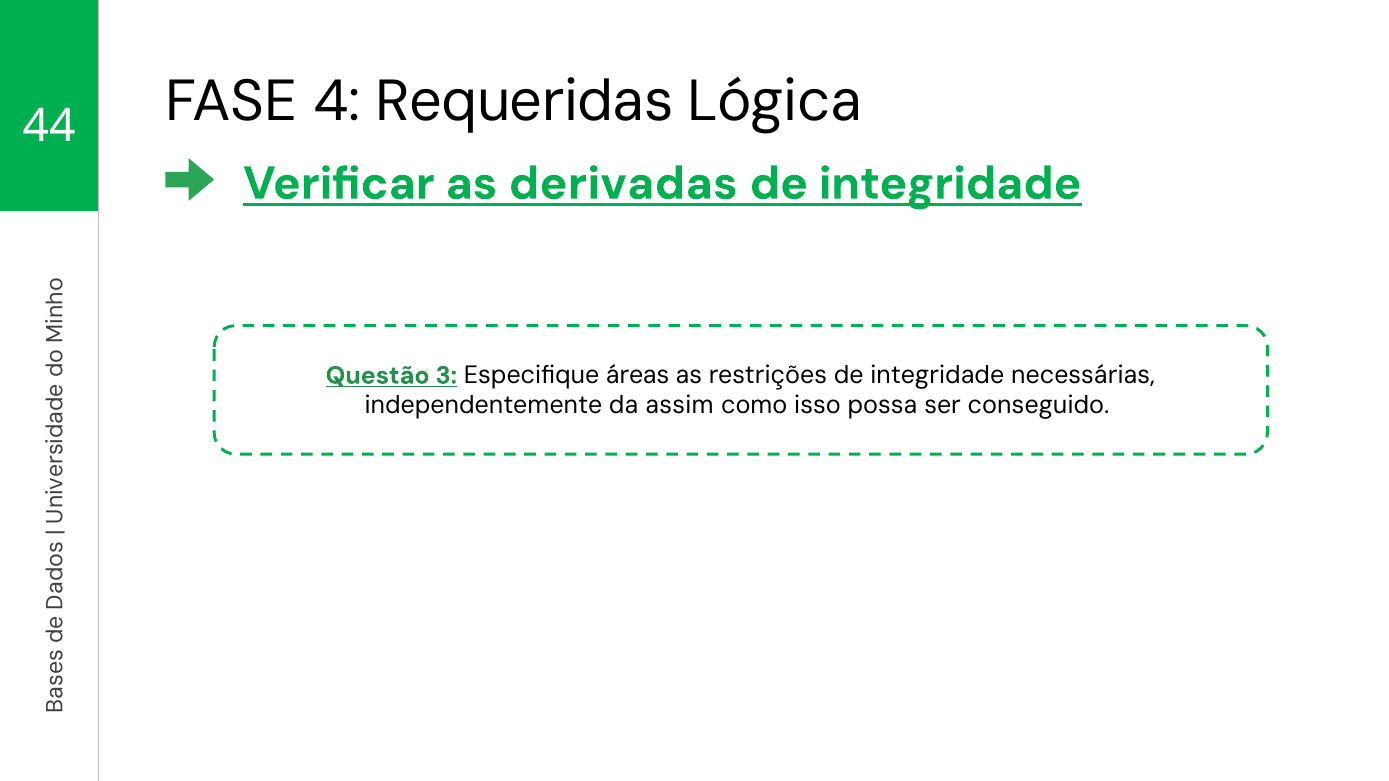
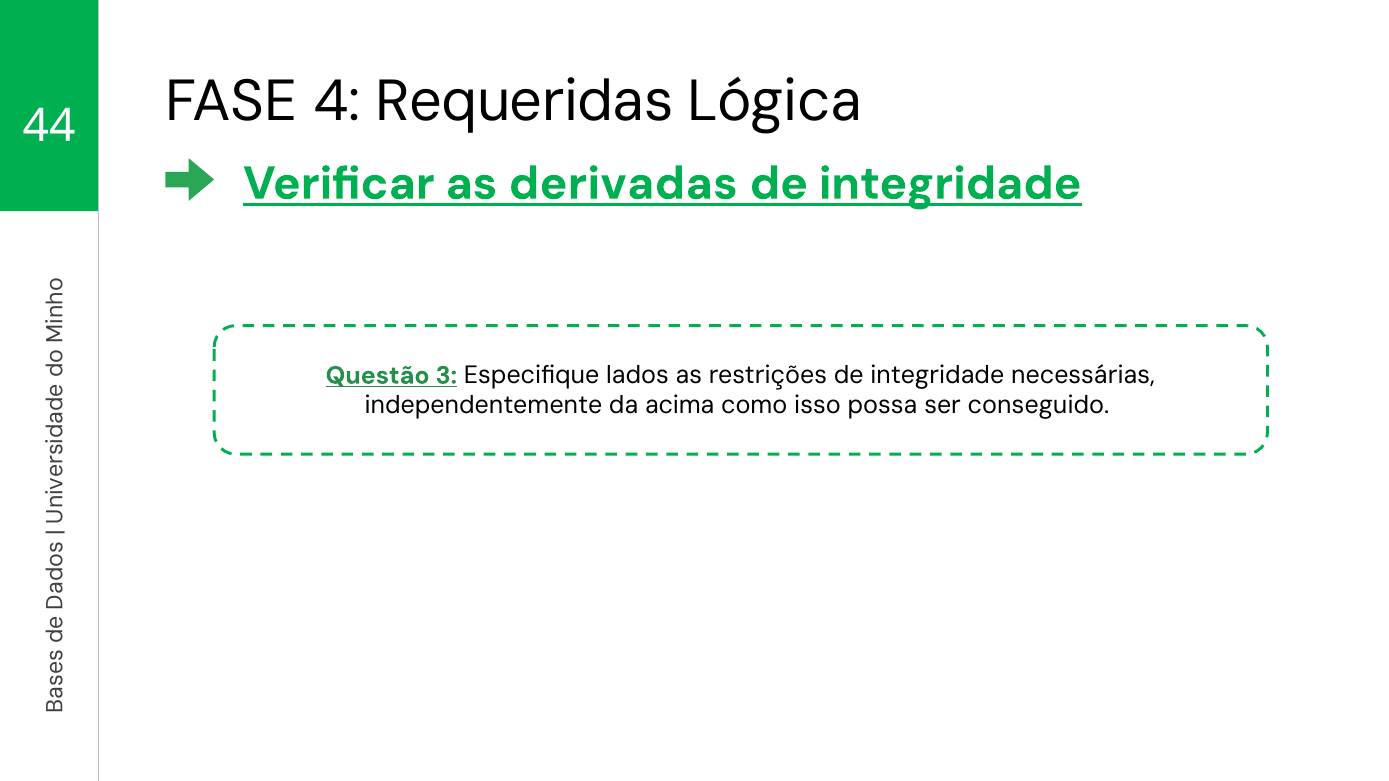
áreas: áreas -> lados
assim: assim -> acima
